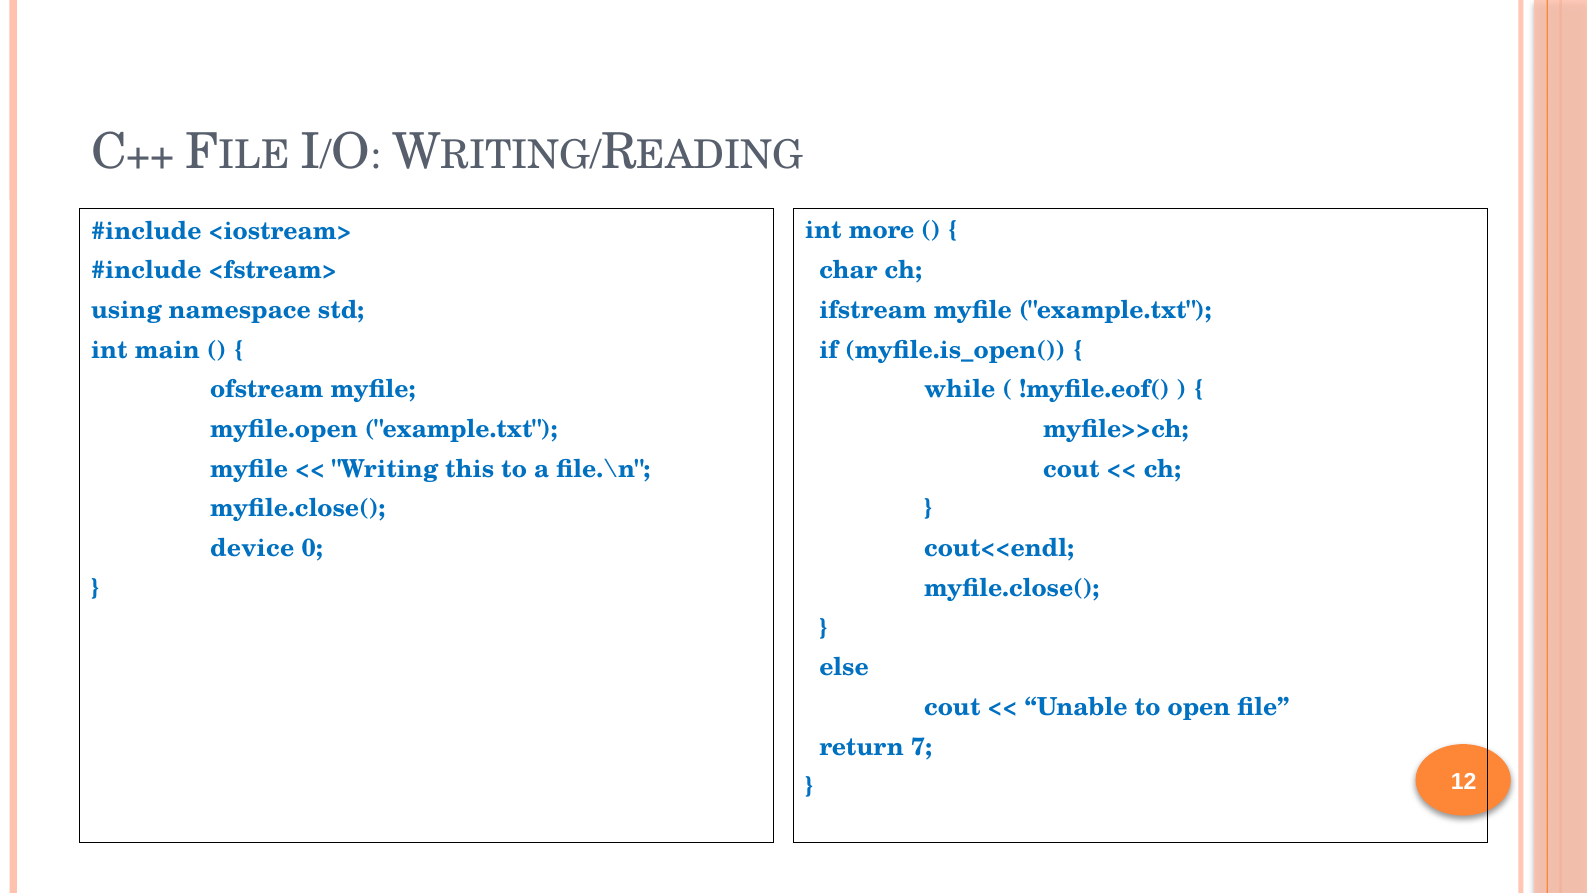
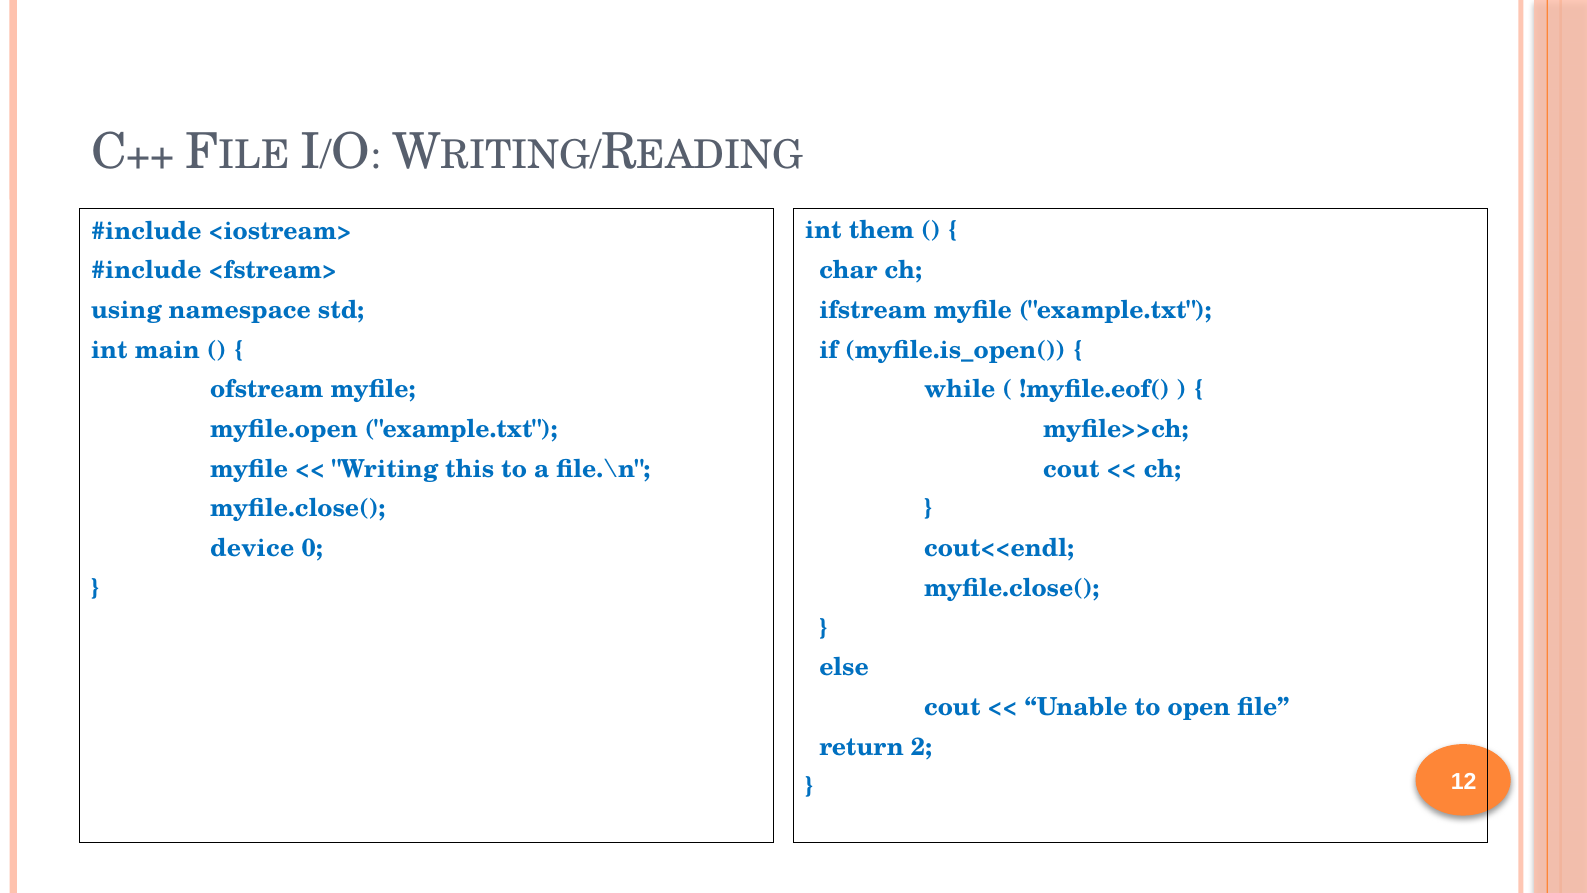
more: more -> them
7: 7 -> 2
